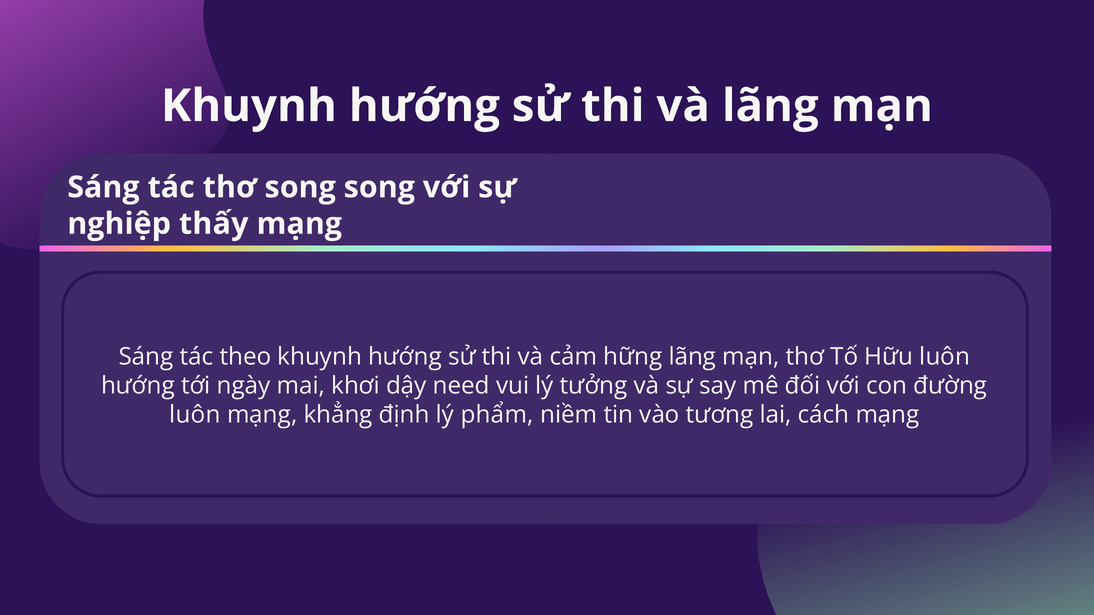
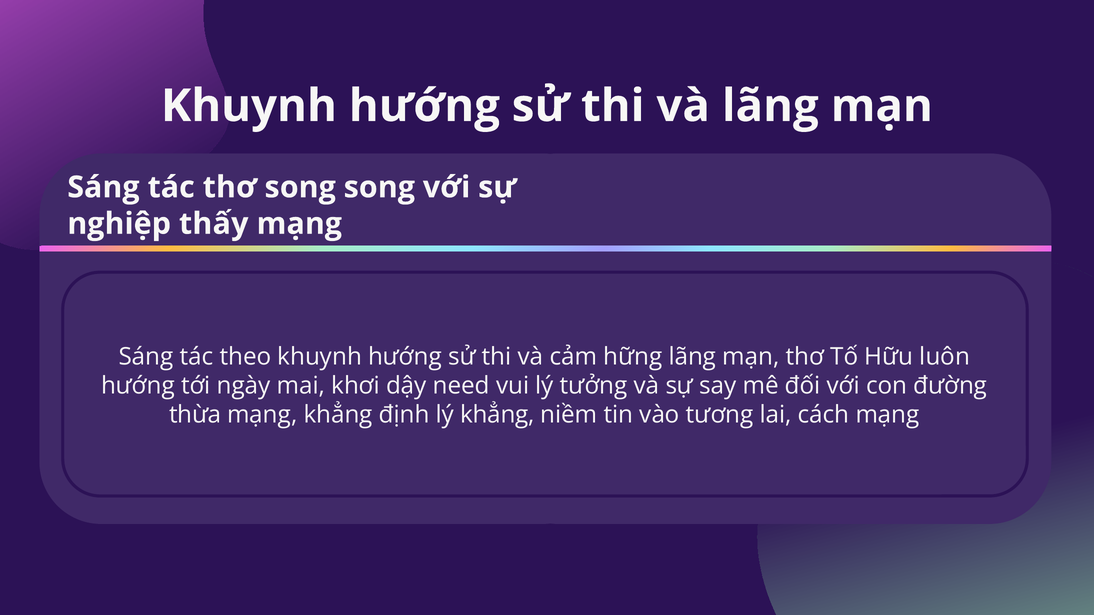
luôn at (195, 415): luôn -> thừa
lý phẩm: phẩm -> khẳng
